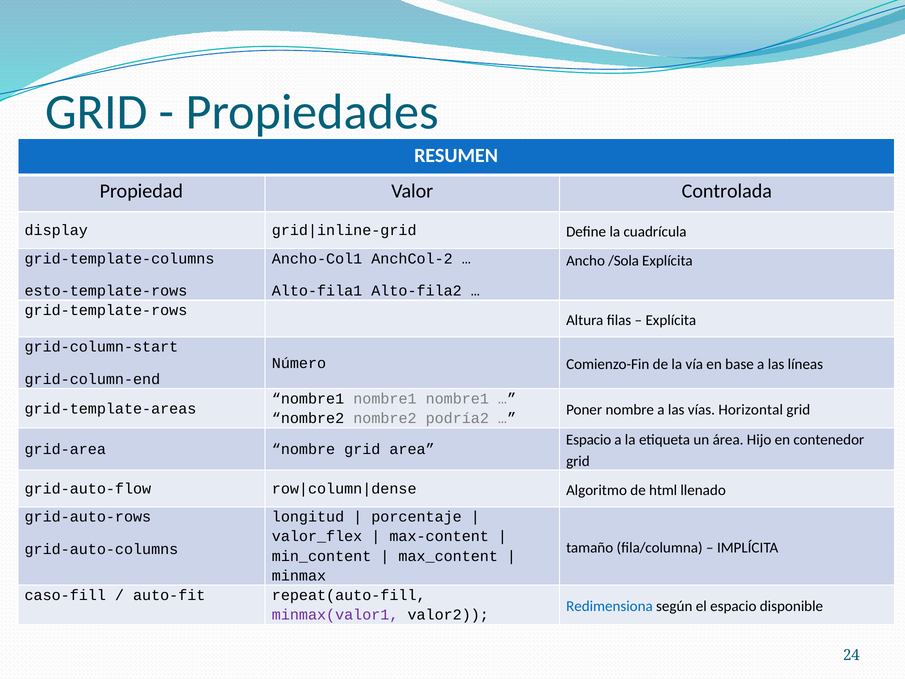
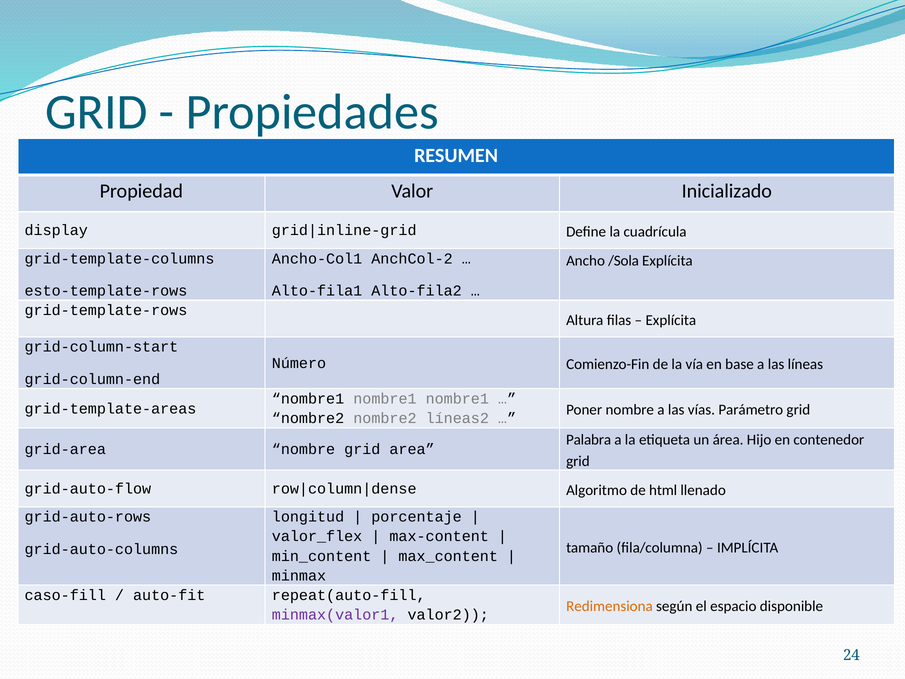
Controlada: Controlada -> Inicializado
Horizontal: Horizontal -> Parámetro
podría2: podría2 -> líneas2
Espacio at (589, 440): Espacio -> Palabra
Redimensiona colour: blue -> orange
